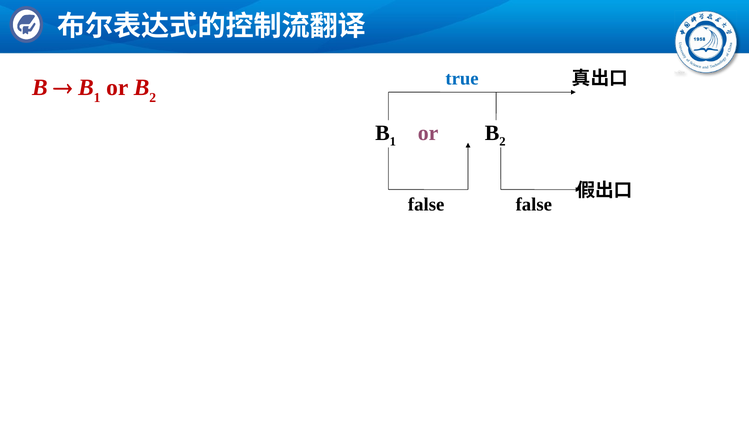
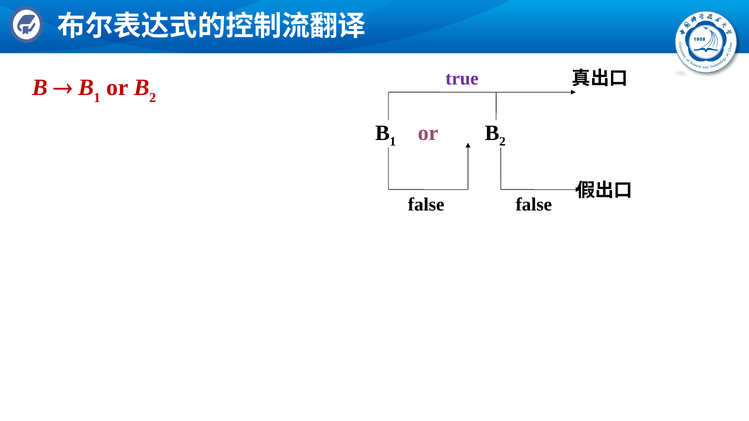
true colour: blue -> purple
